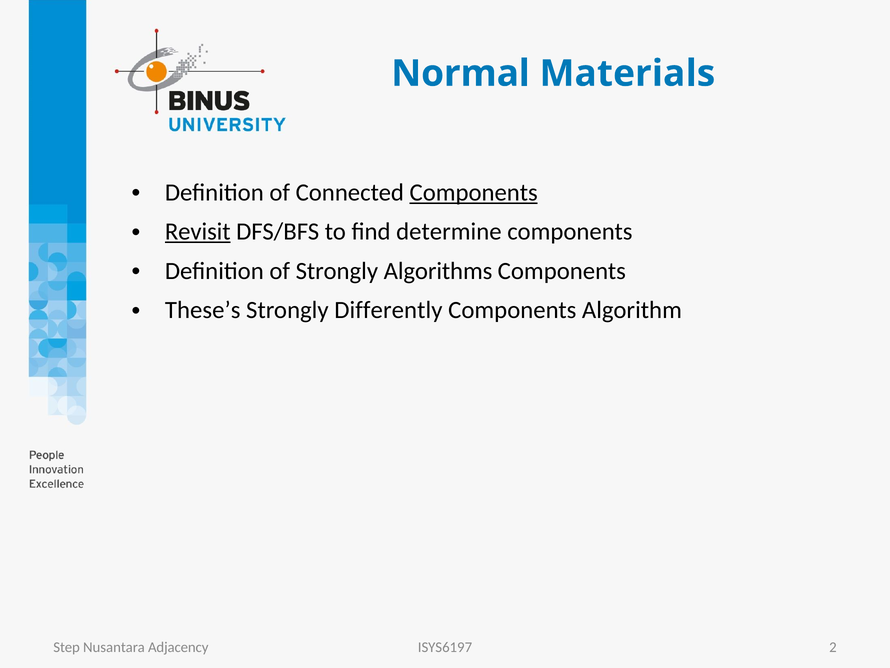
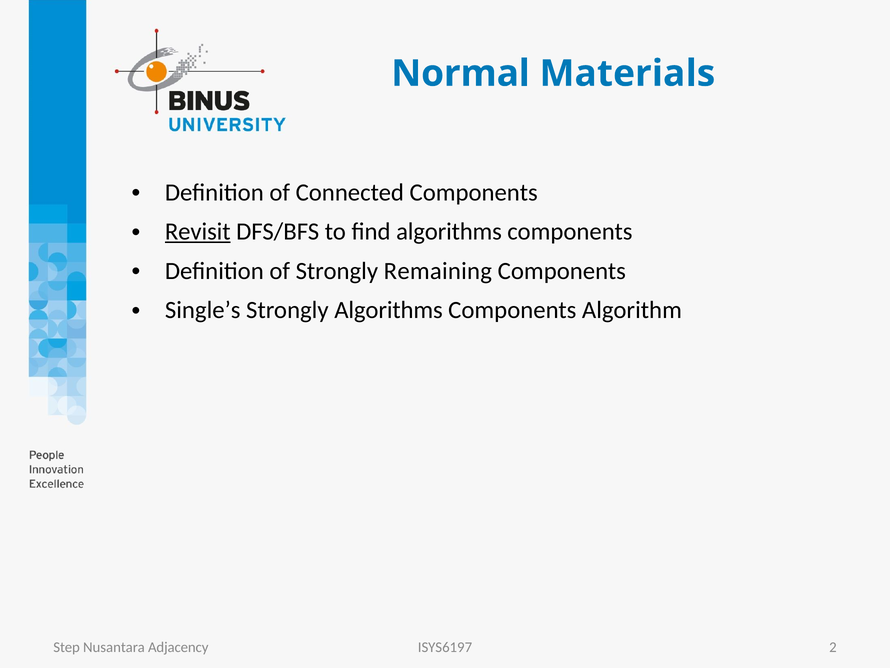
Components at (474, 192) underline: present -> none
find determine: determine -> algorithms
Algorithms: Algorithms -> Remaining
These’s: These’s -> Single’s
Strongly Differently: Differently -> Algorithms
